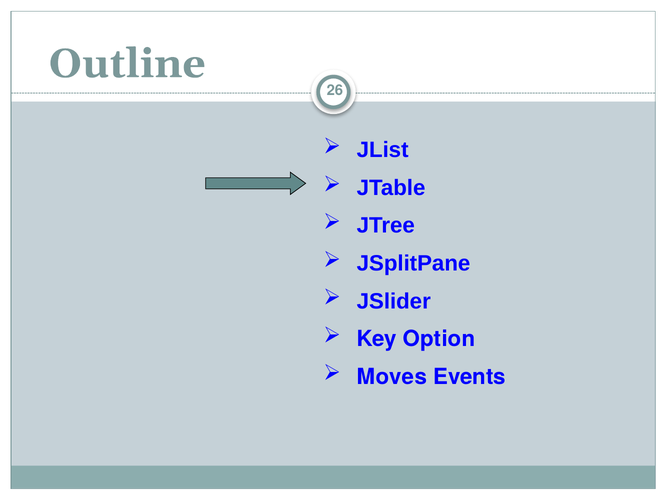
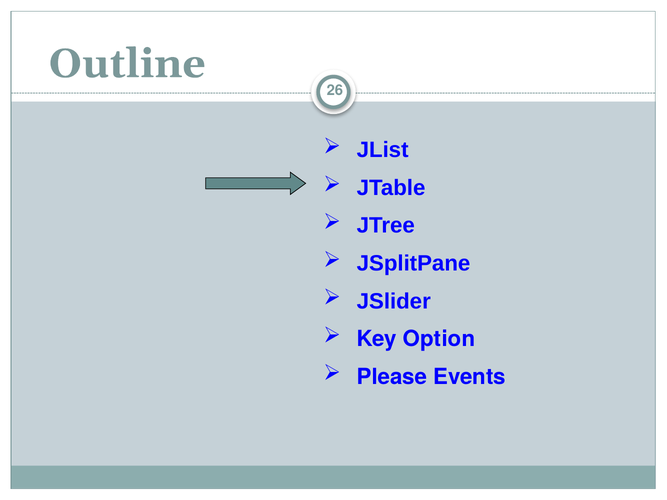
Moves: Moves -> Please
